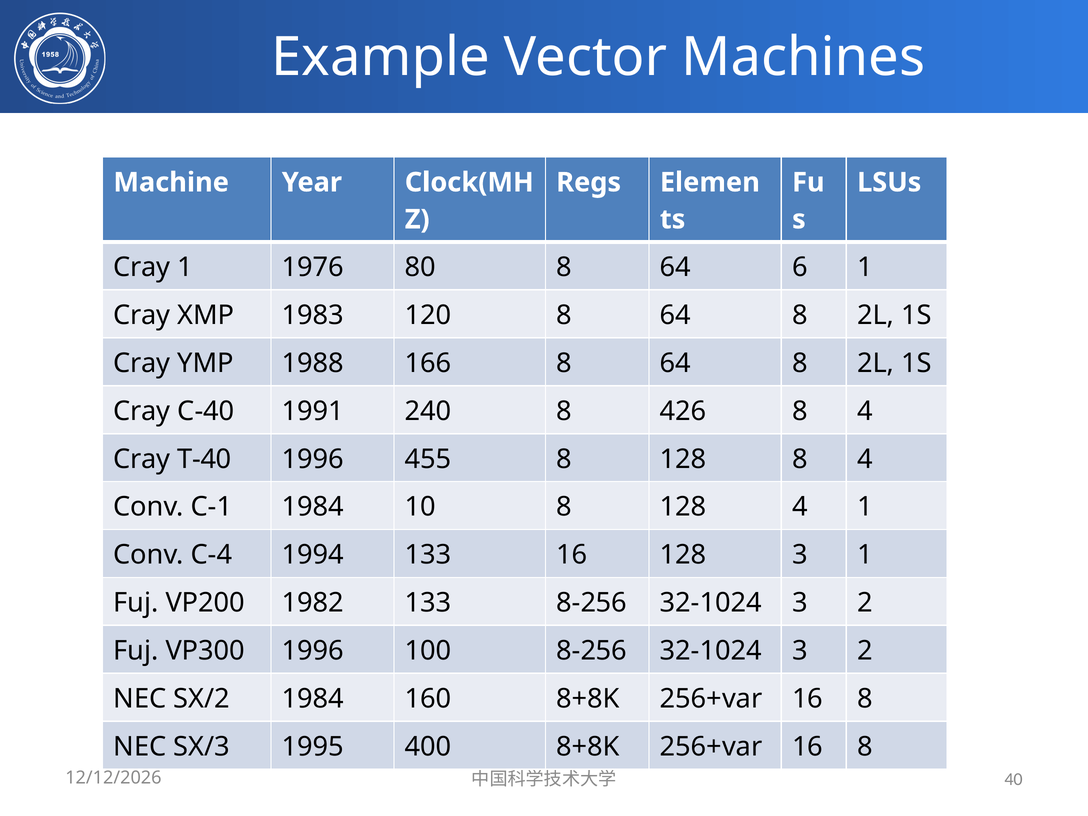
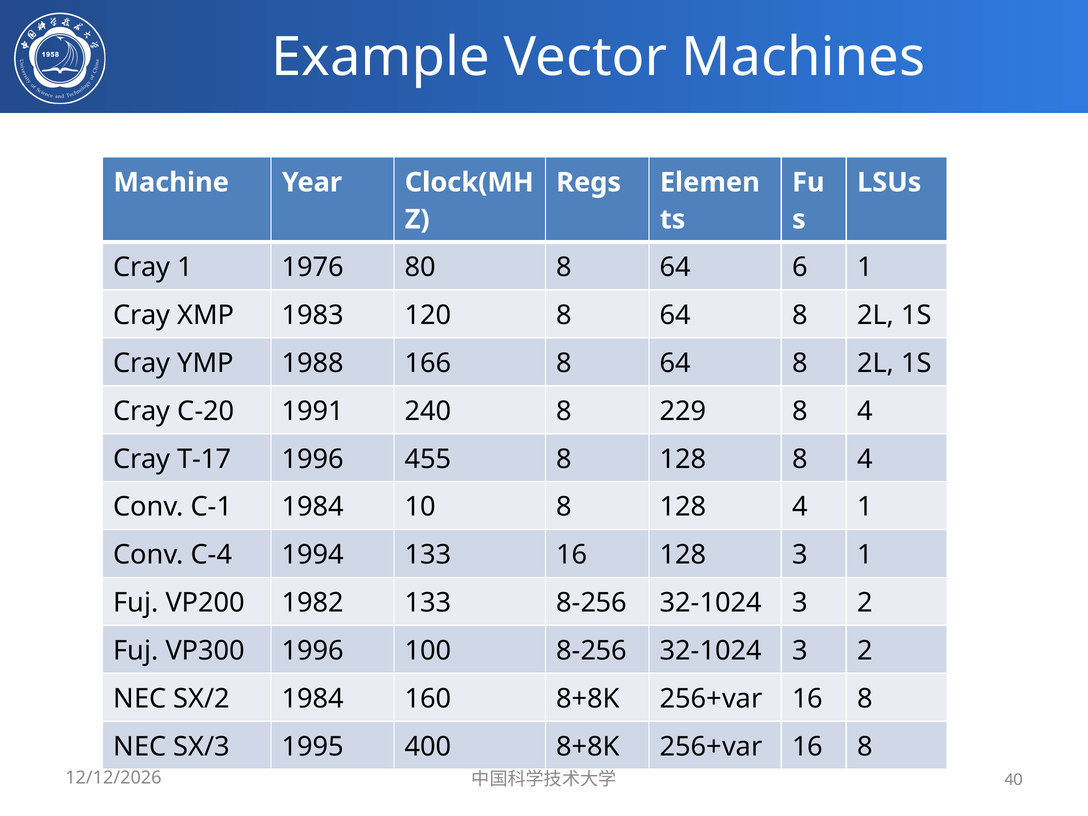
C-40: C-40 -> C-20
426: 426 -> 229
T-40: T-40 -> T-17
